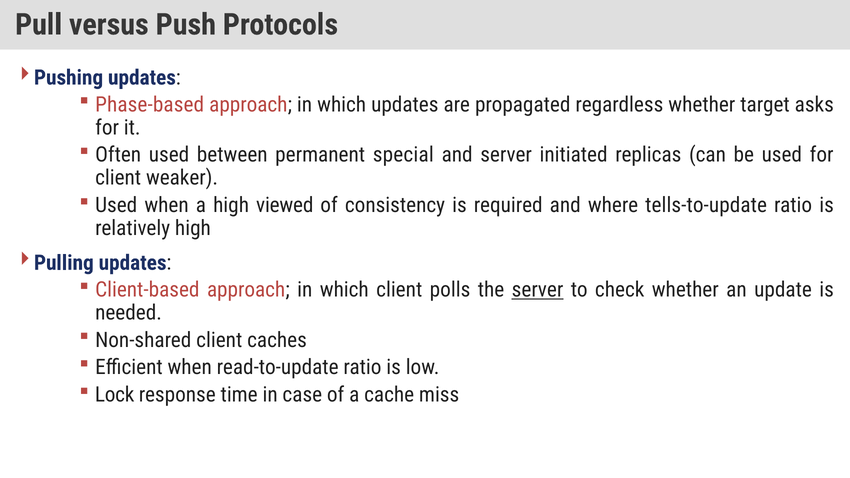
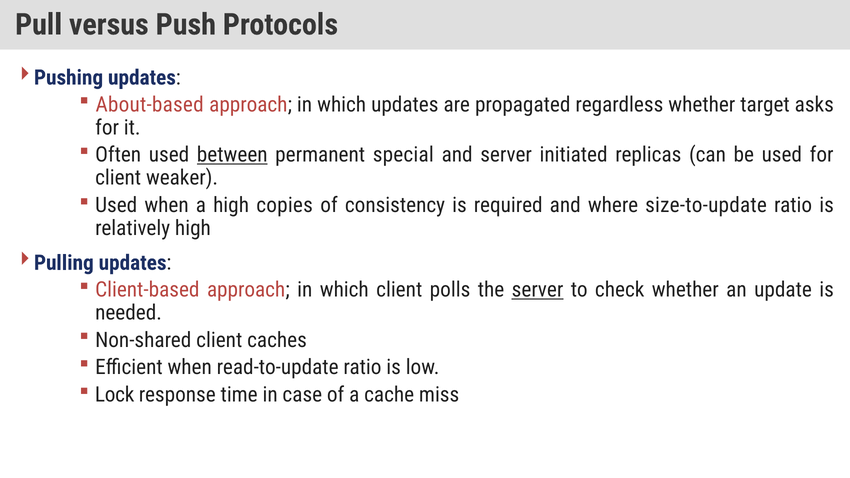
Phase-based: Phase-based -> About-based
between underline: none -> present
viewed: viewed -> copies
tells-to-update: tells-to-update -> size-to-update
